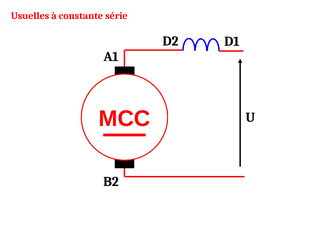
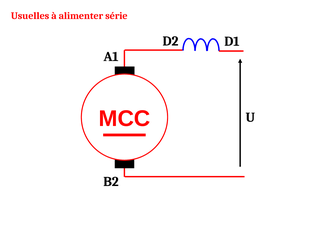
constante: constante -> alimenter
